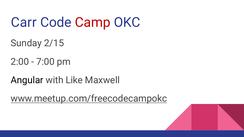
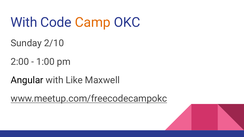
Carr at (24, 22): Carr -> With
Camp colour: red -> orange
2/15: 2/15 -> 2/10
7:00: 7:00 -> 1:00
